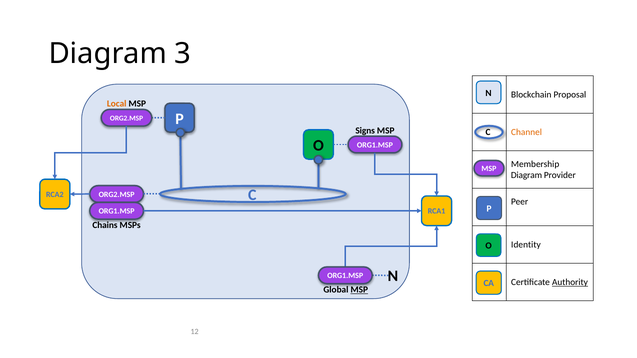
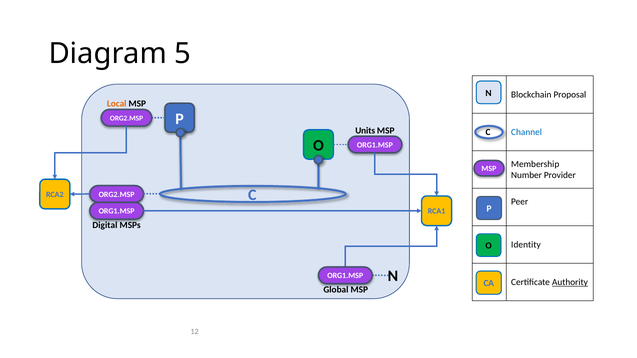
3: 3 -> 5
Signs: Signs -> Units
Channel colour: orange -> blue
Diagram at (527, 175): Diagram -> Number
Chains: Chains -> Digital
MSP at (359, 290) underline: present -> none
